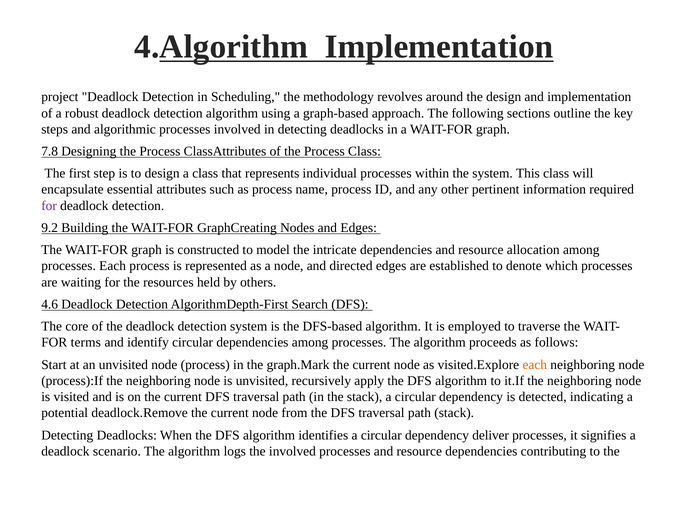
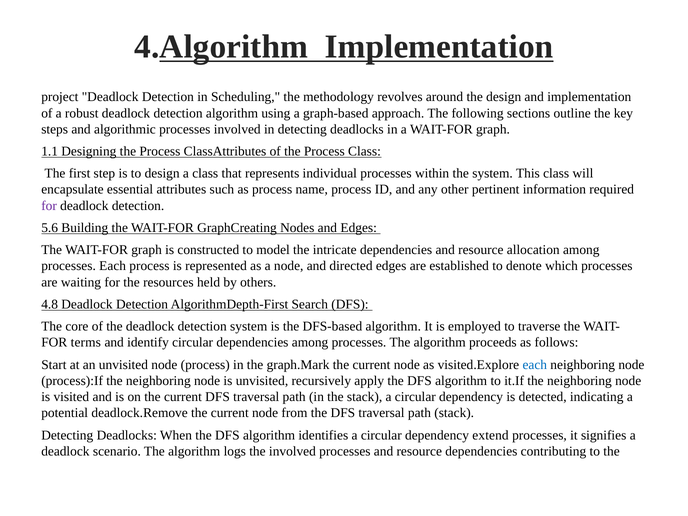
7.8: 7.8 -> 1.1
9.2: 9.2 -> 5.6
4.6: 4.6 -> 4.8
each at (535, 365) colour: orange -> blue
deliver: deliver -> extend
